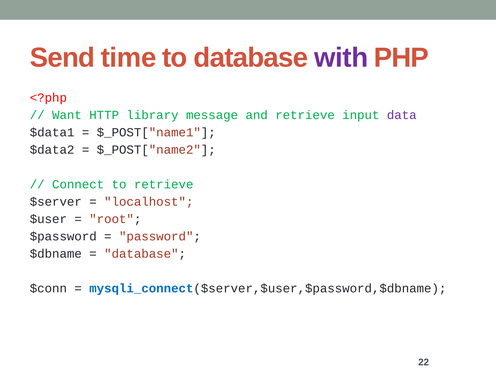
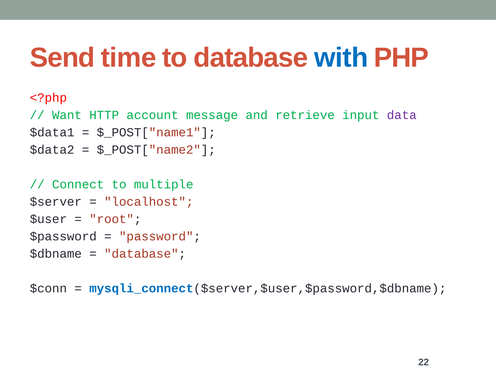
with colour: purple -> blue
library: library -> account
to retrieve: retrieve -> multiple
